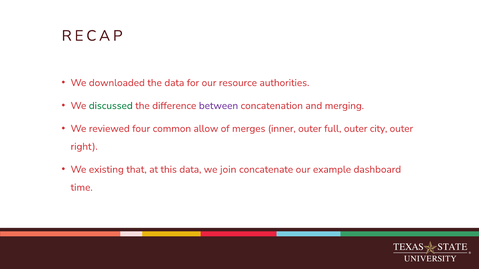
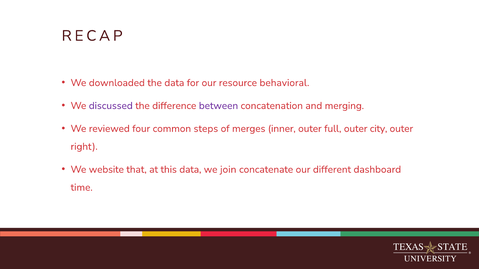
authorities: authorities -> behavioral
discussed colour: green -> purple
allow: allow -> steps
existing: existing -> website
example: example -> different
